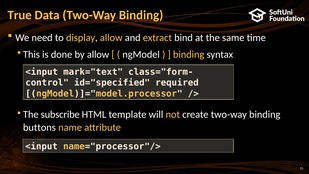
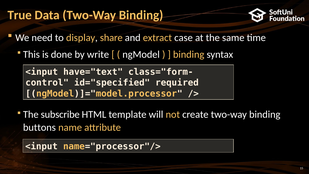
display allow: allow -> share
bind: bind -> case
by allow: allow -> write
mark="text: mark="text -> have="text
